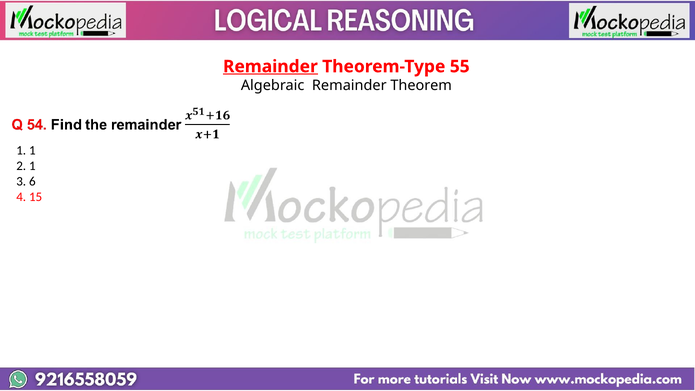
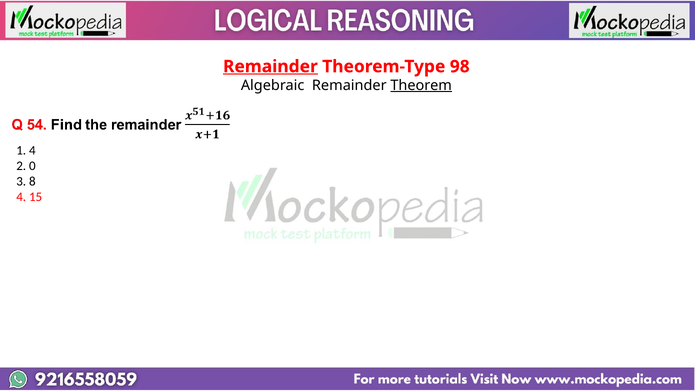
55: 55 -> 98
Theorem underline: none -> present
1 1: 1 -> 4
2 1: 1 -> 0
6: 6 -> 8
